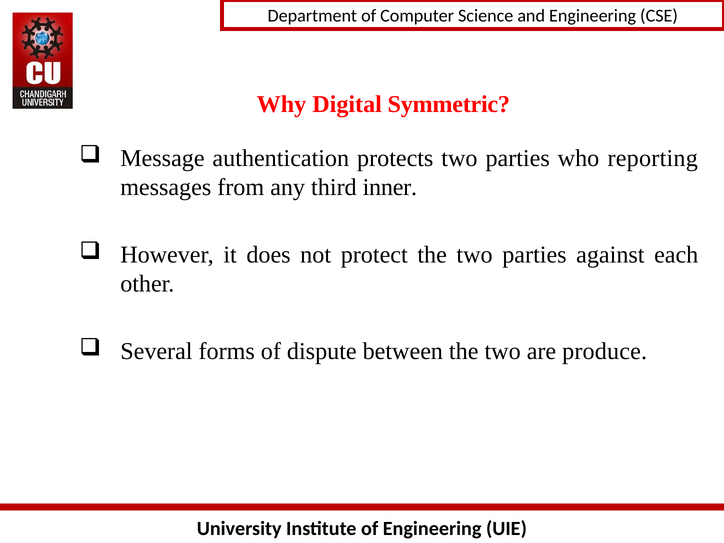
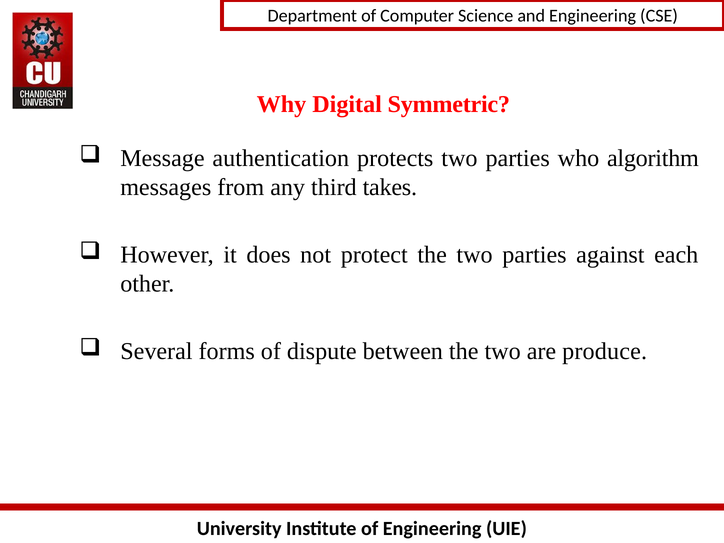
reporting: reporting -> algorithm
inner: inner -> takes
